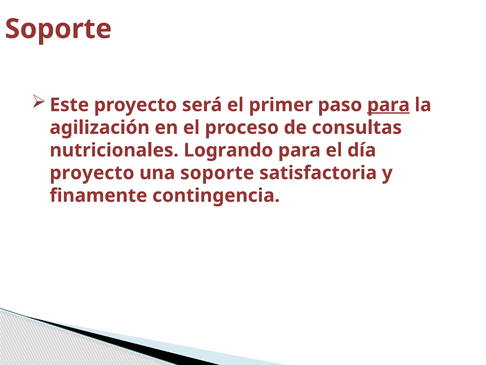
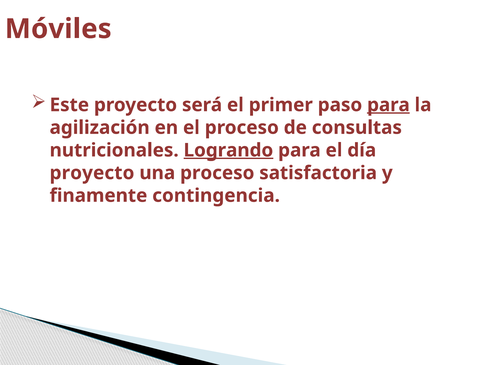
Soporte at (58, 29): Soporte -> Móviles
Logrando underline: none -> present
una soporte: soporte -> proceso
